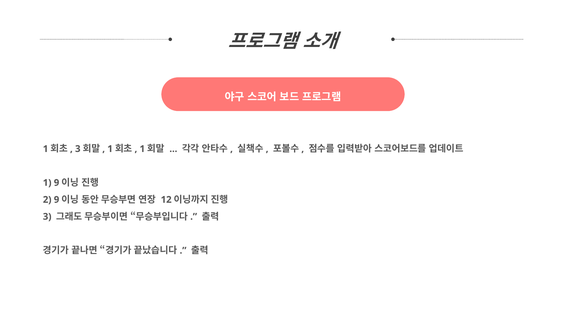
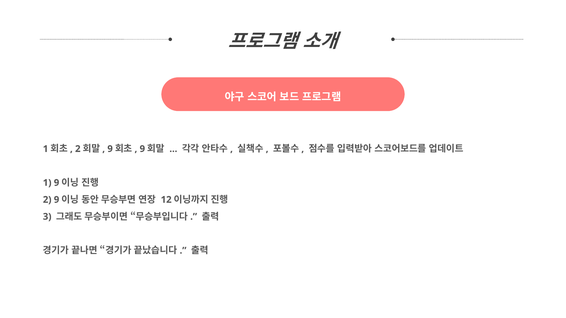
3 at (78, 149): 3 -> 2
1 at (110, 149): 1 -> 9
1 at (142, 149): 1 -> 9
